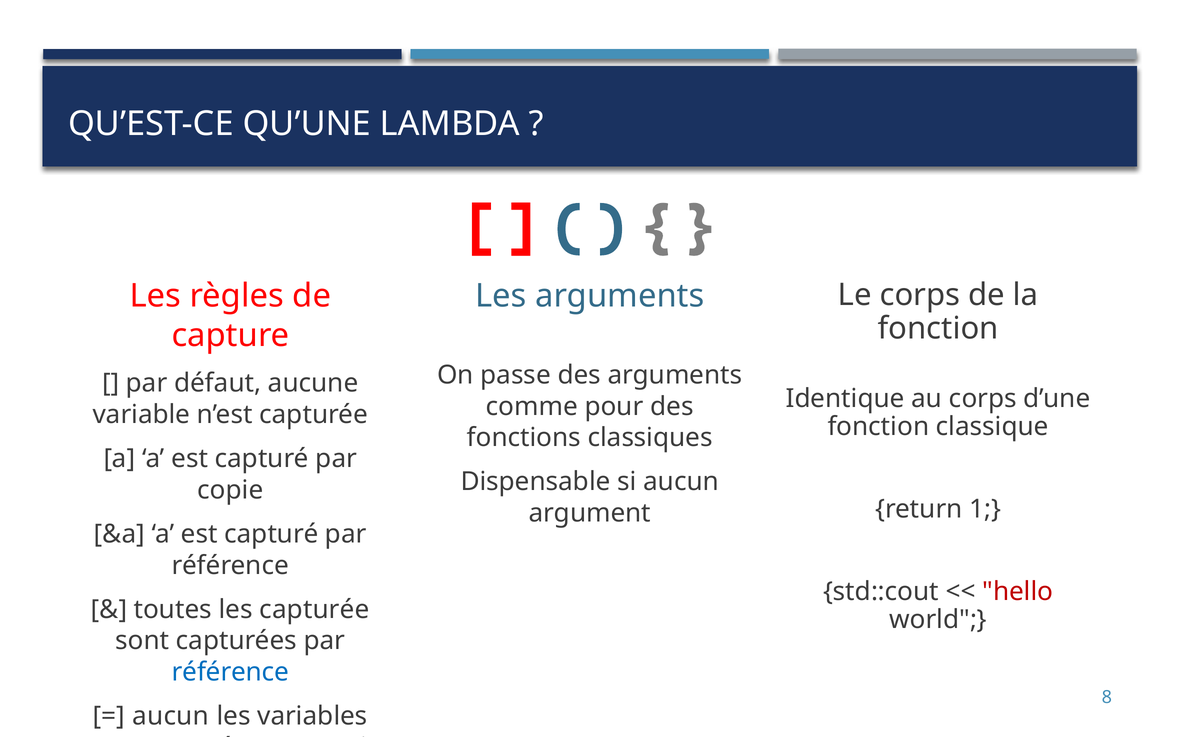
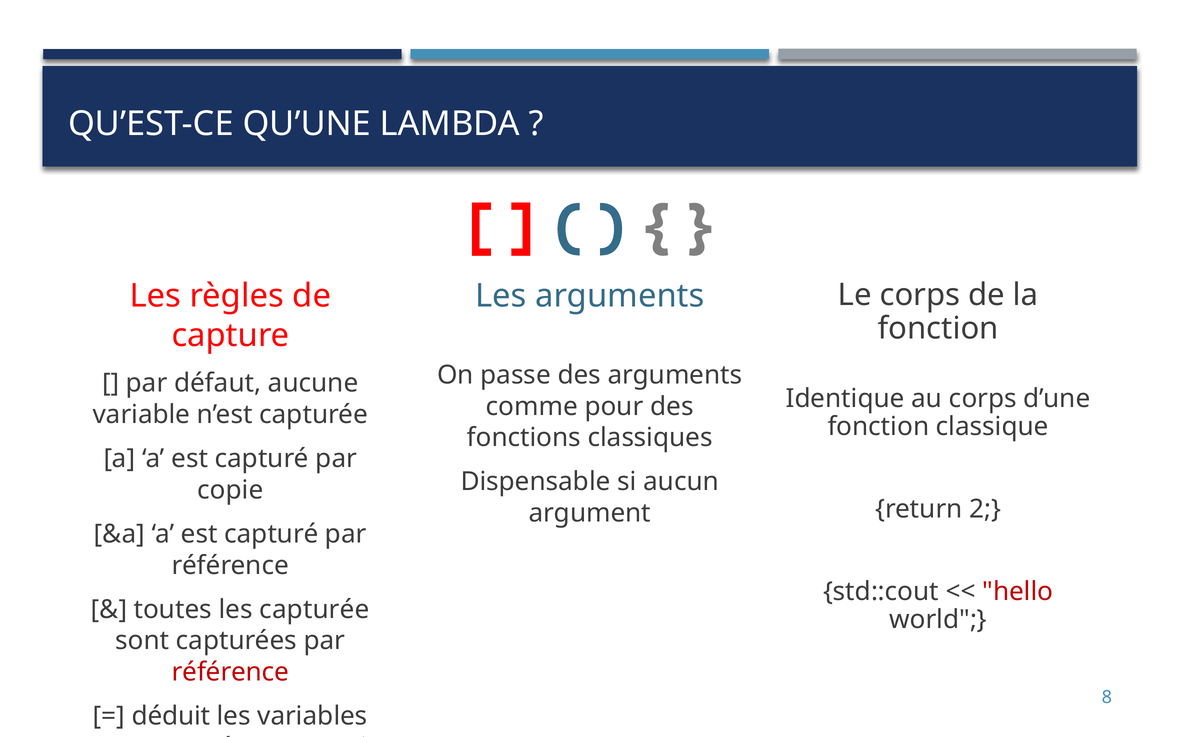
1: 1 -> 2
référence at (230, 673) colour: blue -> red
aucun at (171, 717): aucun -> déduit
